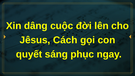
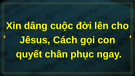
sáng: sáng -> chân
